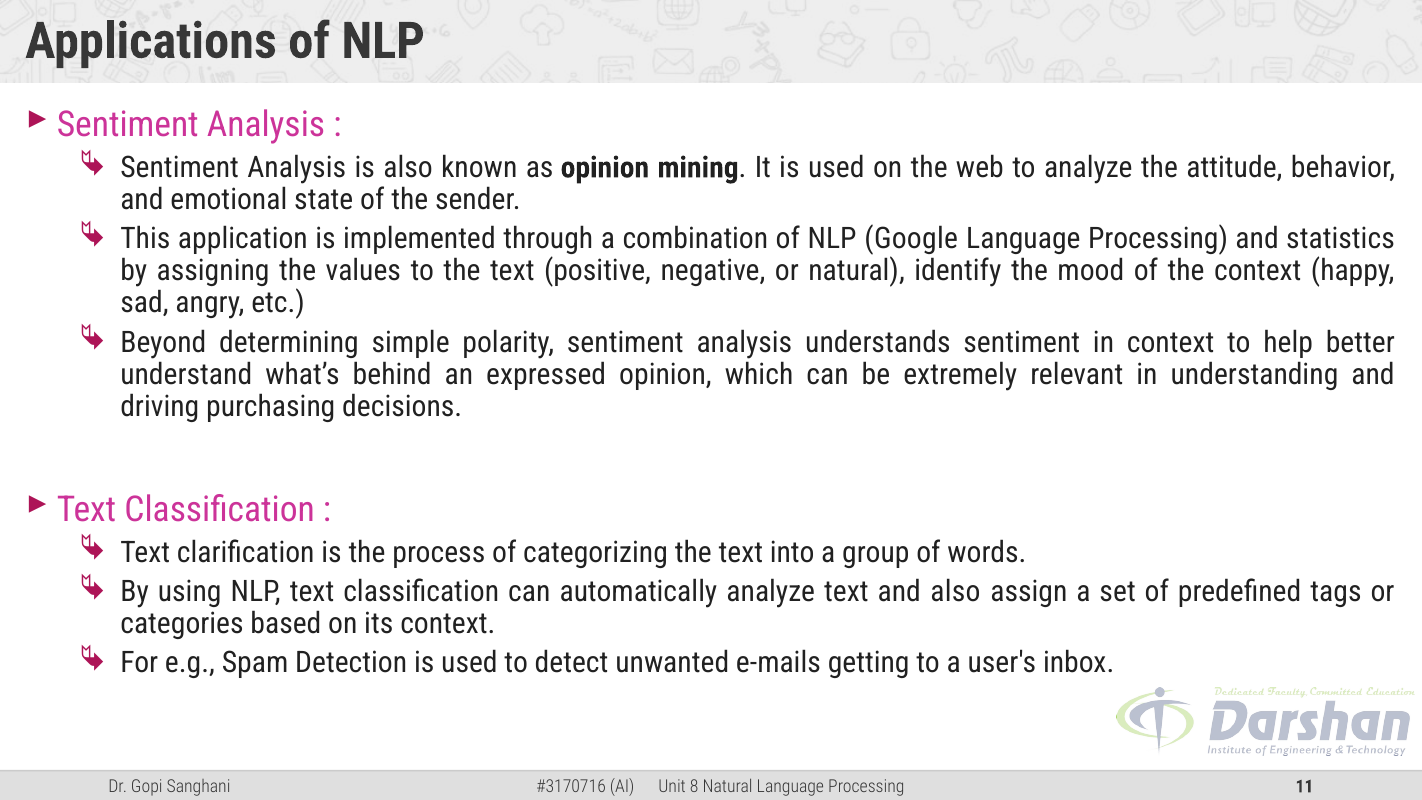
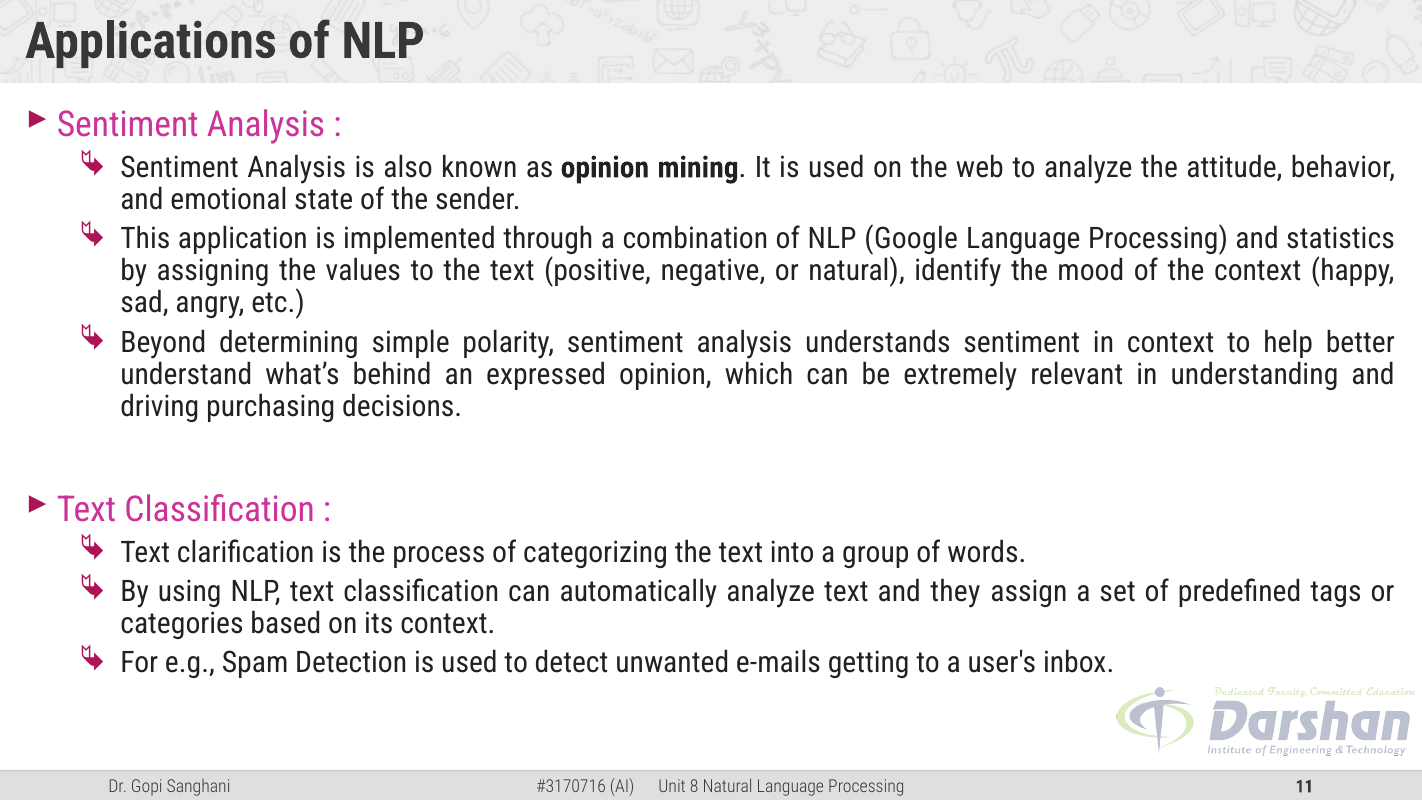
and also: also -> they
